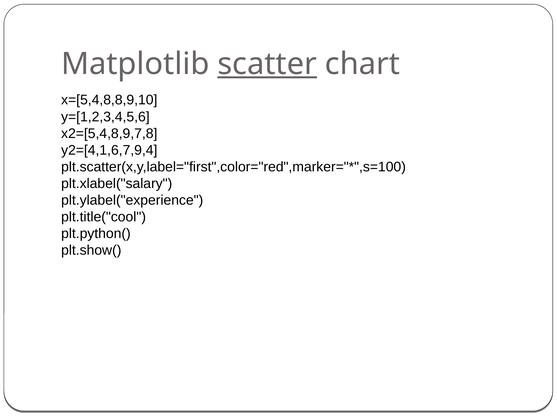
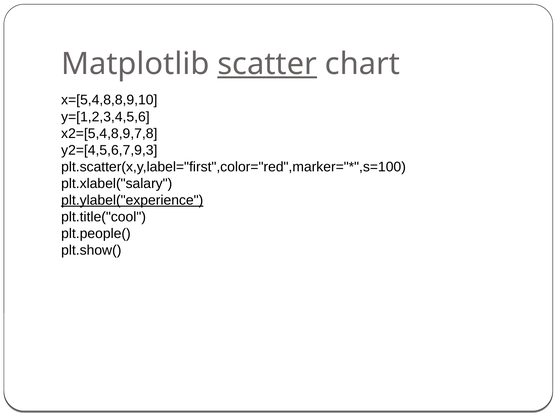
y2=[4,1,6,7,9,4: y2=[4,1,6,7,9,4 -> y2=[4,5,6,7,9,3
plt.ylabel("experience underline: none -> present
plt.python(: plt.python( -> plt.people(
